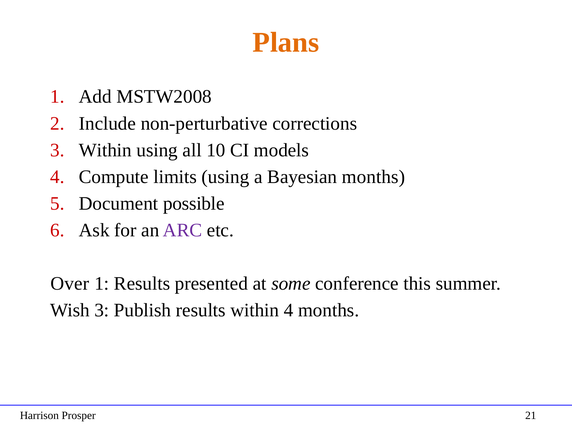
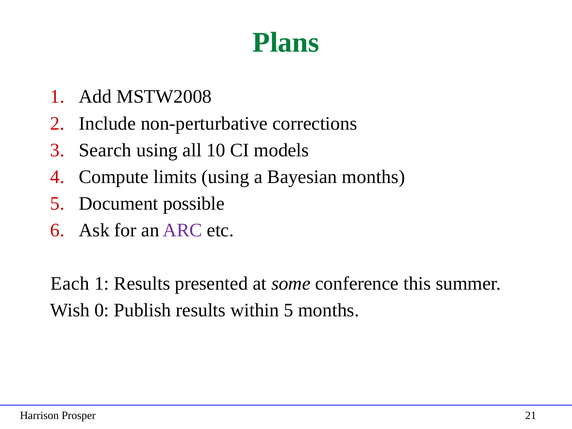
Plans colour: orange -> green
Within at (105, 150): Within -> Search
Over: Over -> Each
Wish 3: 3 -> 0
within 4: 4 -> 5
